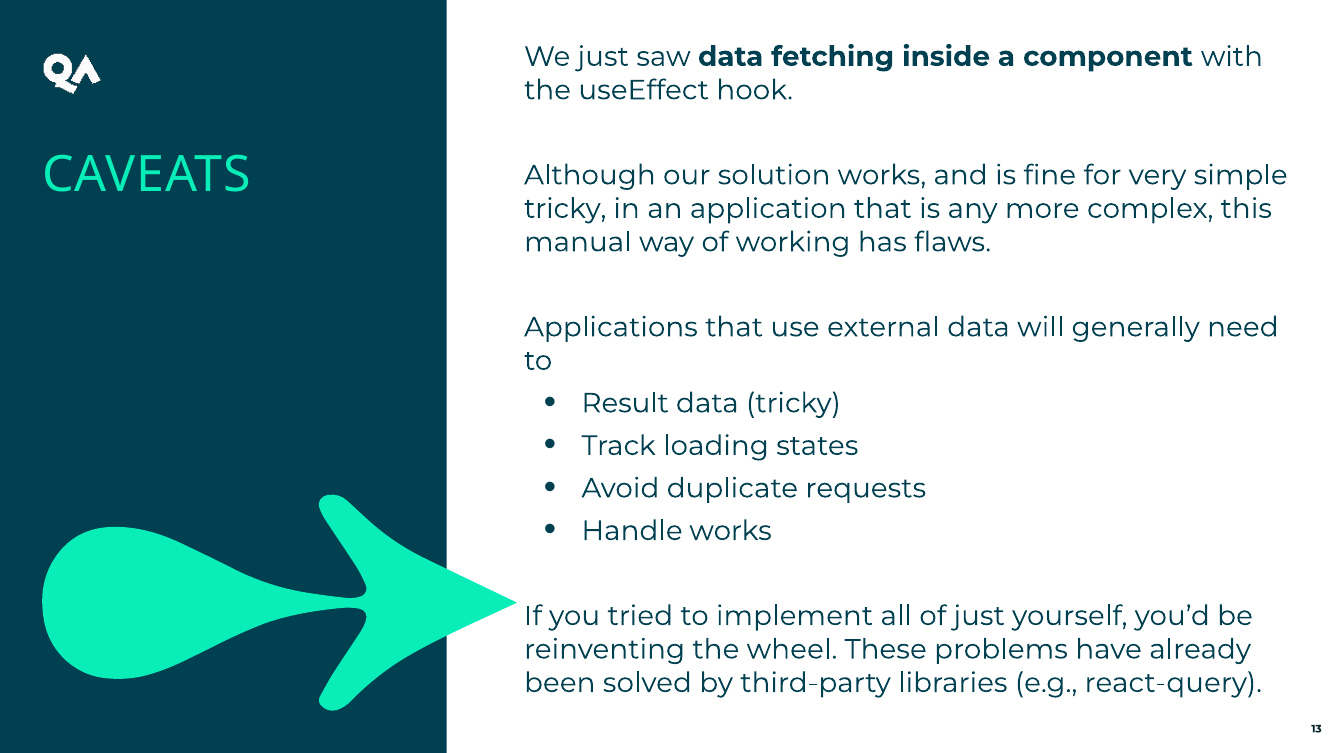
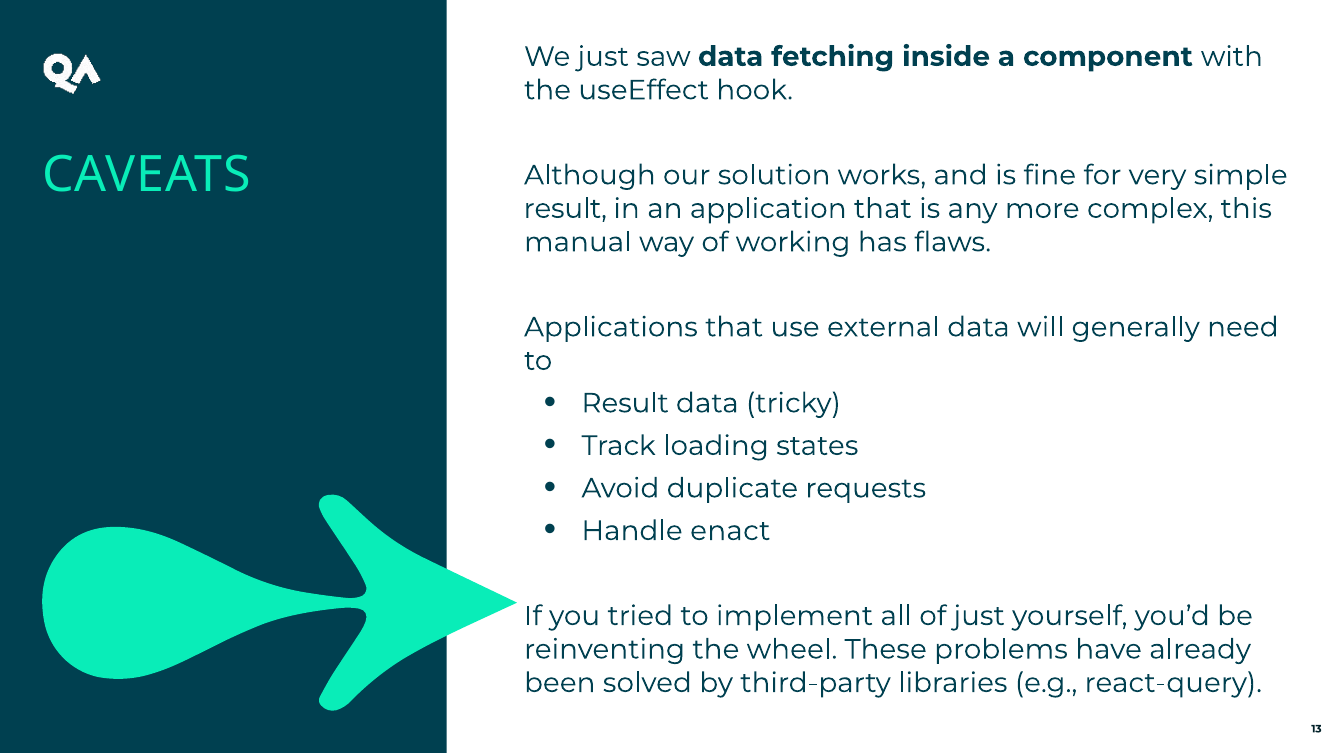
tricky at (565, 209): tricky -> result
Handle works: works -> enact
